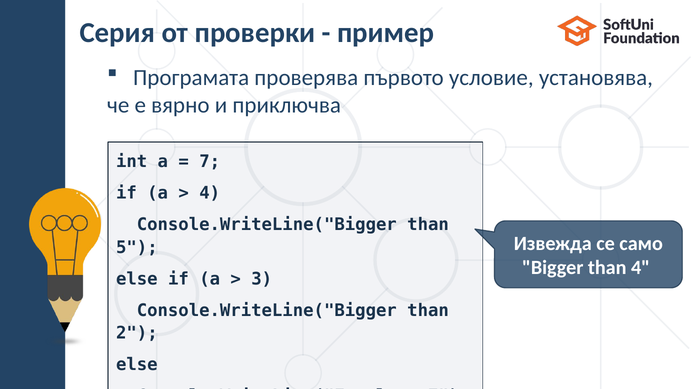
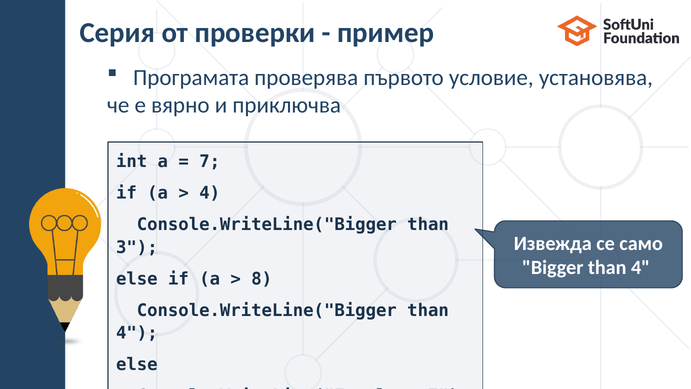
5: 5 -> 3
3: 3 -> 8
2 at (137, 333): 2 -> 4
